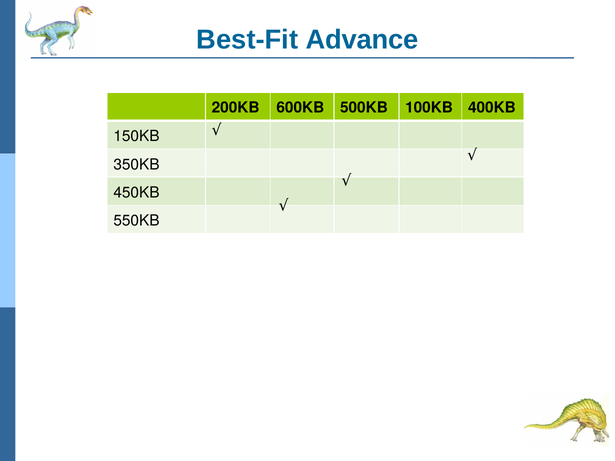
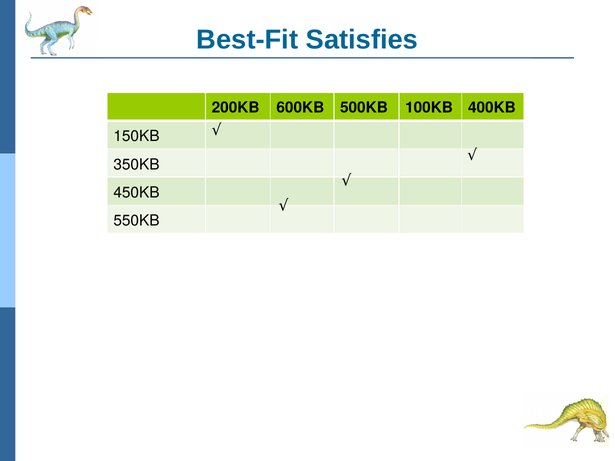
Advance: Advance -> Satisfies
